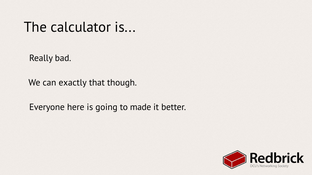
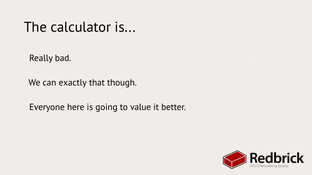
made: made -> value
